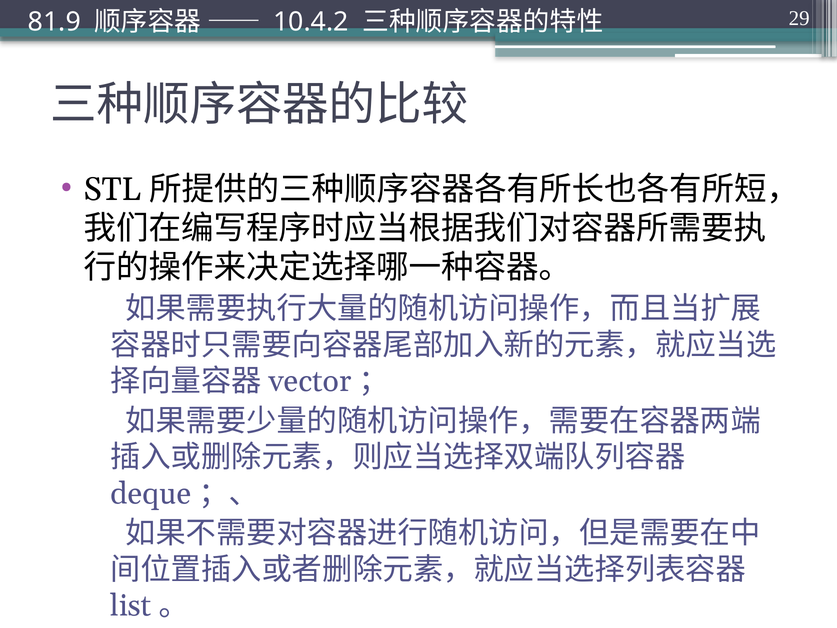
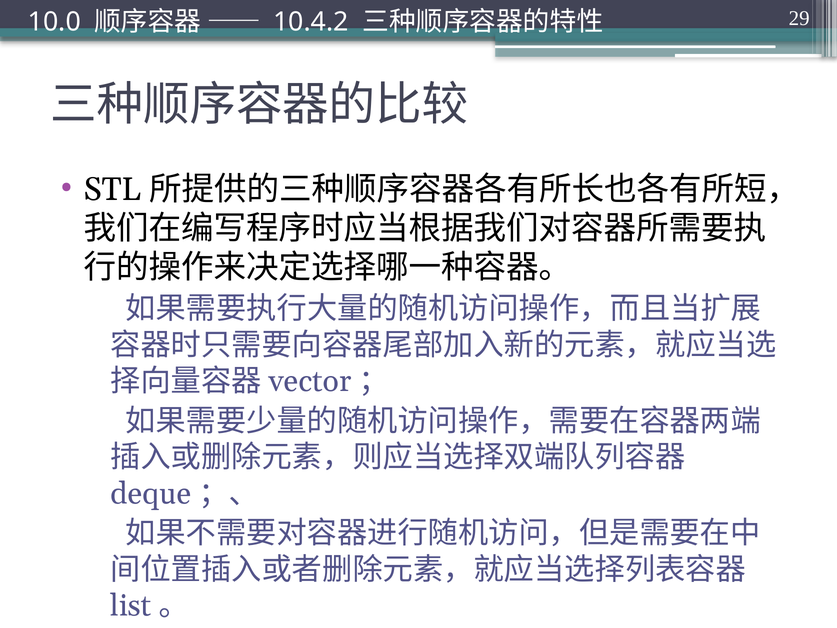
81.9: 81.9 -> 10.0
